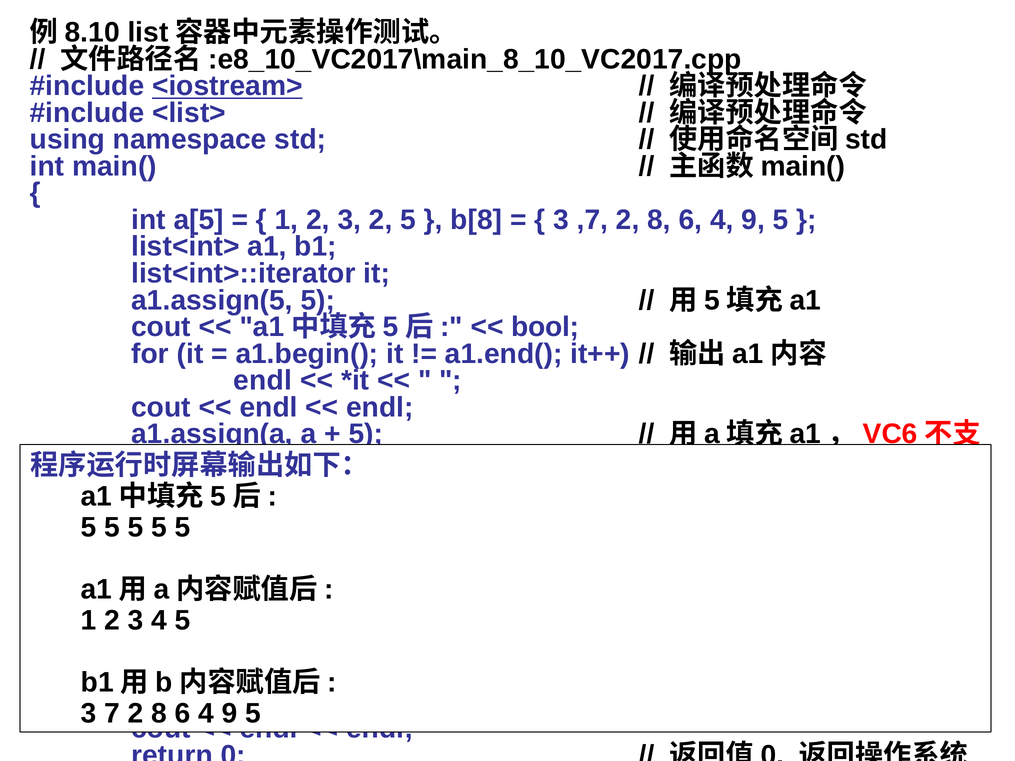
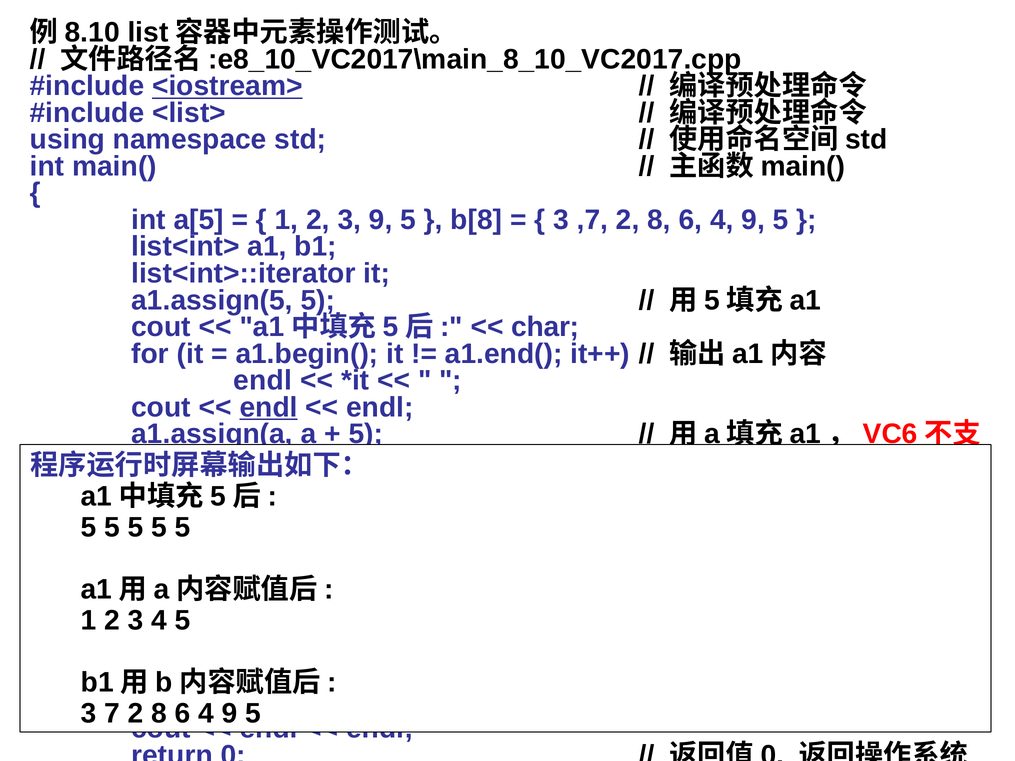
3 2: 2 -> 9
bool: bool -> char
endl at (269, 407) underline: none -> present
